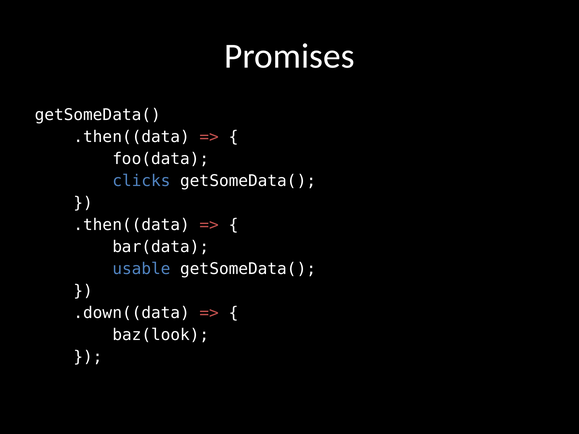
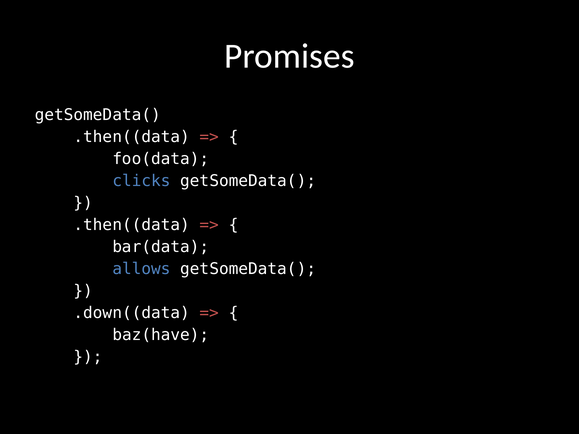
usable: usable -> allows
baz(look: baz(look -> baz(have
